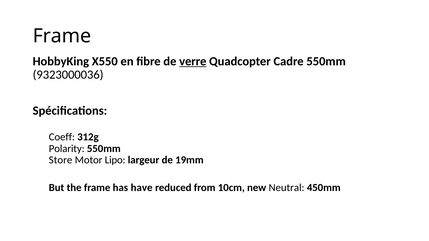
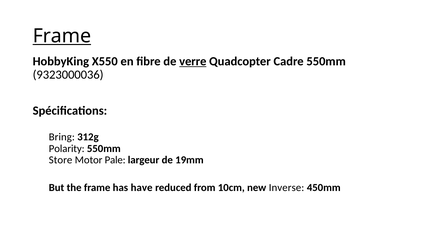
Frame at (62, 36) underline: none -> present
Coeff: Coeff -> Bring
Lipo: Lipo -> Pale
Neutral: Neutral -> Inverse
